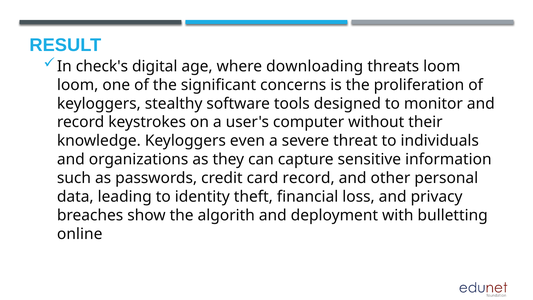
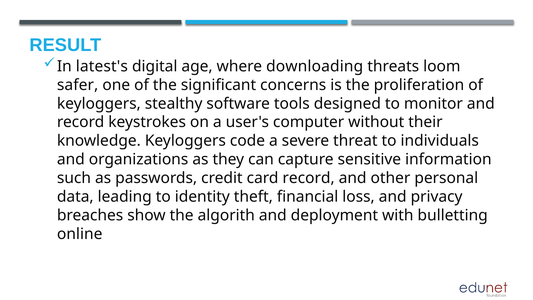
check's: check's -> latest's
loom at (78, 85): loom -> safer
even: even -> code
